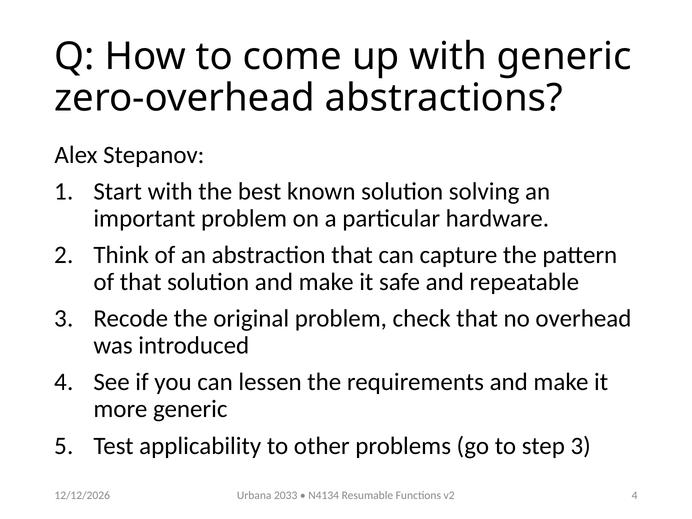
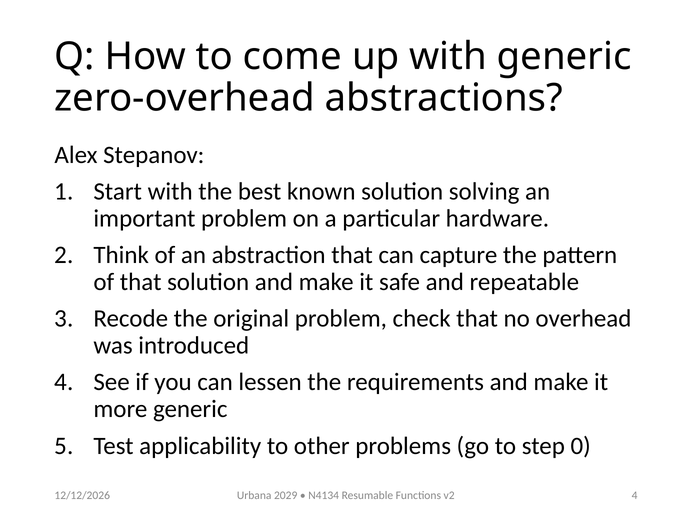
step 3: 3 -> 0
2033: 2033 -> 2029
